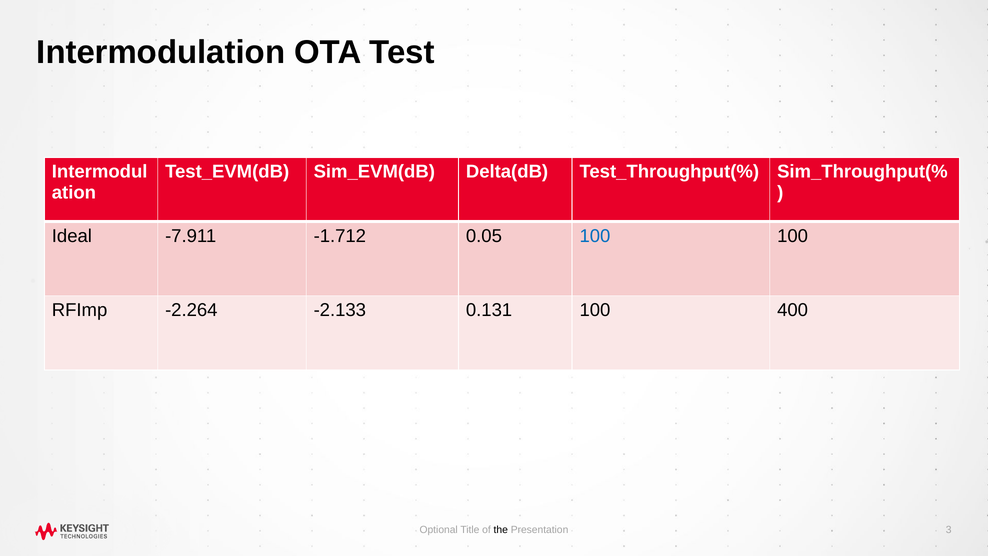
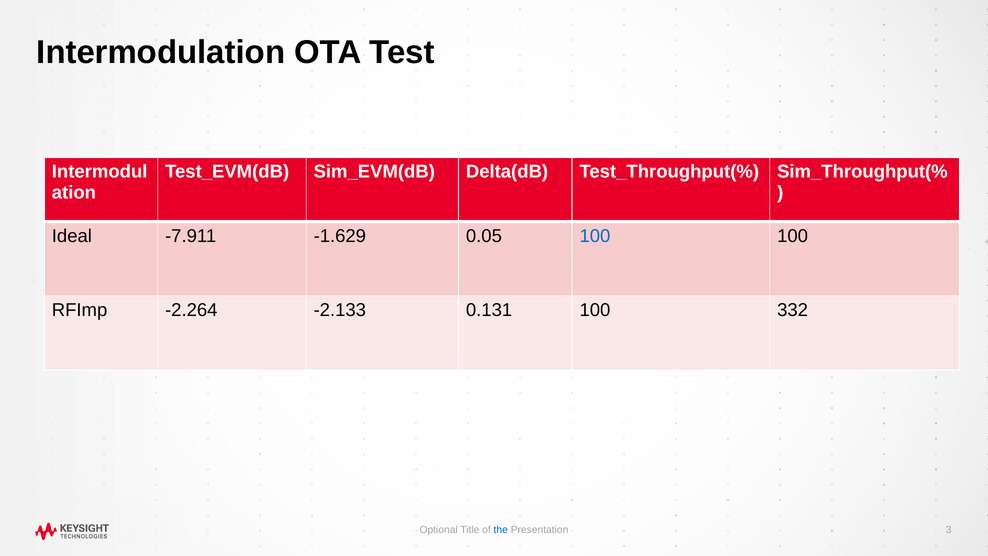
-1.712: -1.712 -> -1.629
400: 400 -> 332
the colour: black -> blue
